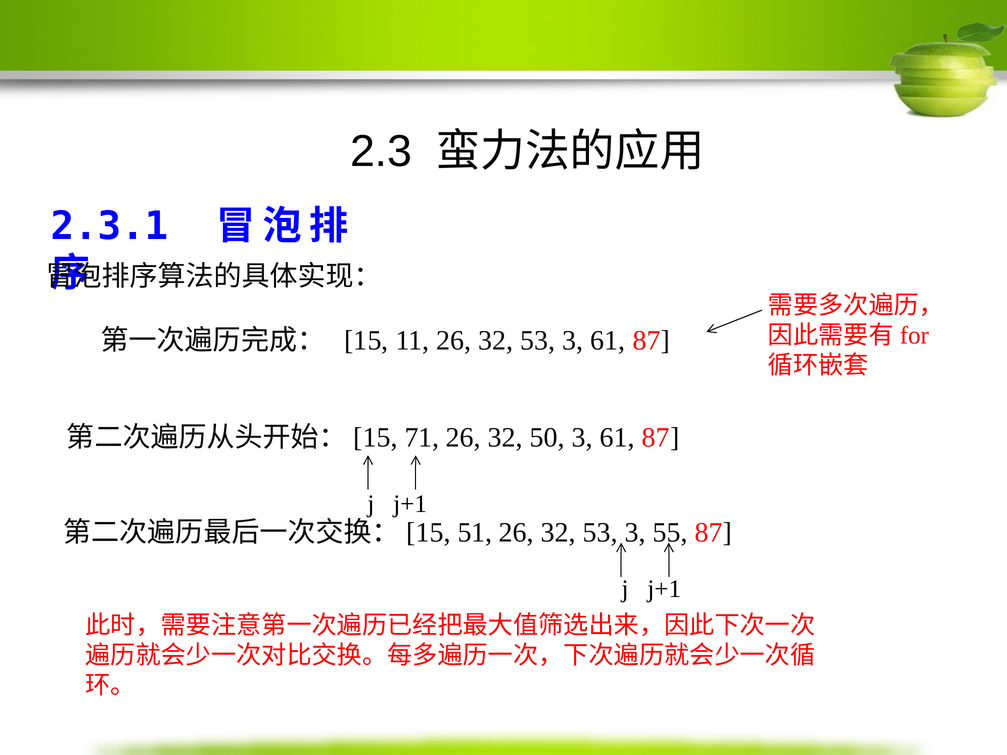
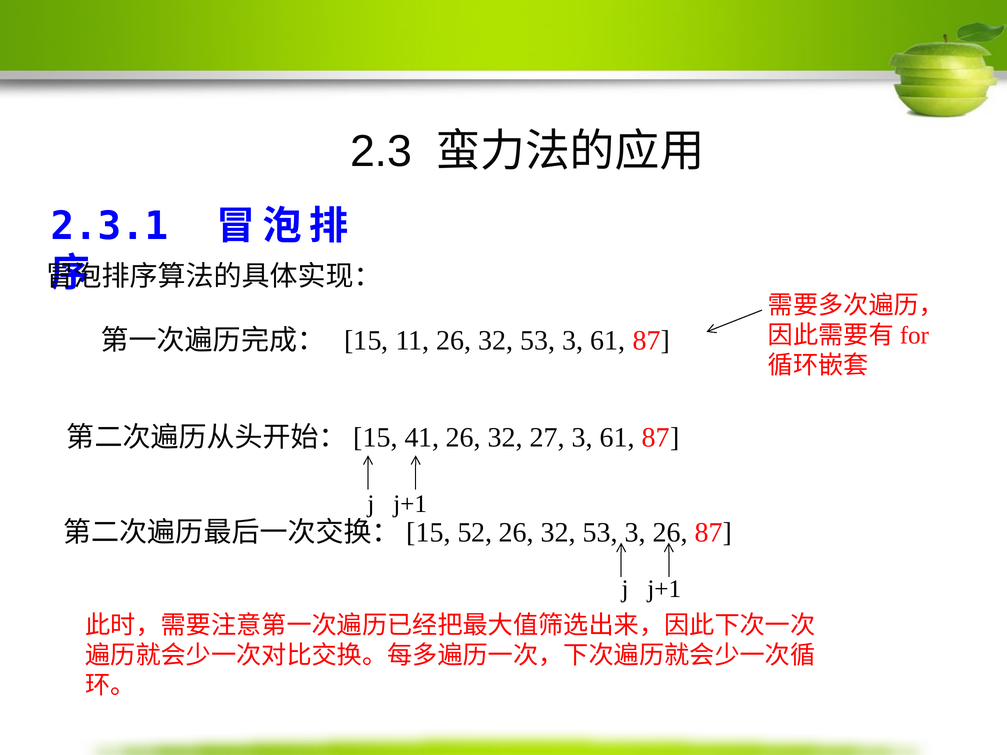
71: 71 -> 41
50: 50 -> 27
51: 51 -> 52
3 55: 55 -> 26
